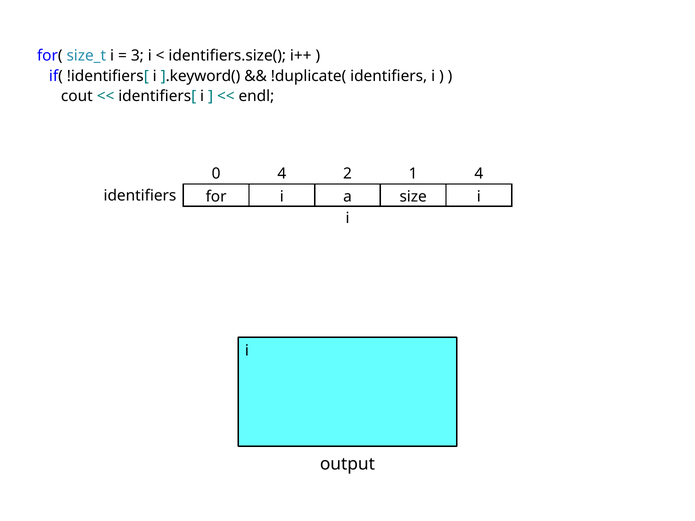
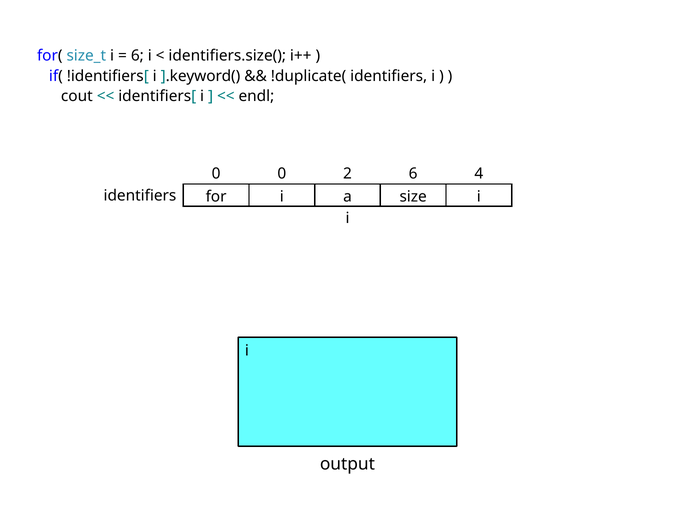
3 at (137, 56): 3 -> 6
0 4: 4 -> 0
2 1: 1 -> 6
